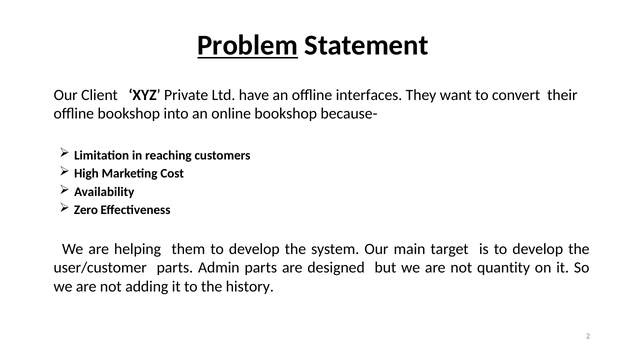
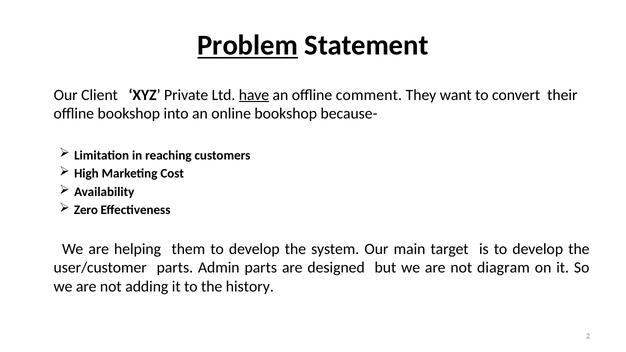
have underline: none -> present
interfaces: interfaces -> comment
quantity: quantity -> diagram
